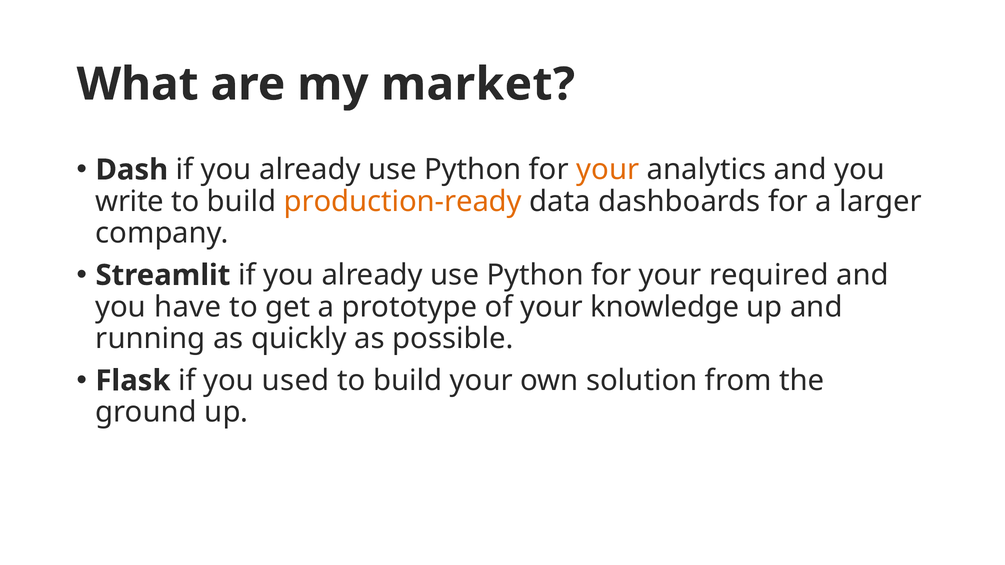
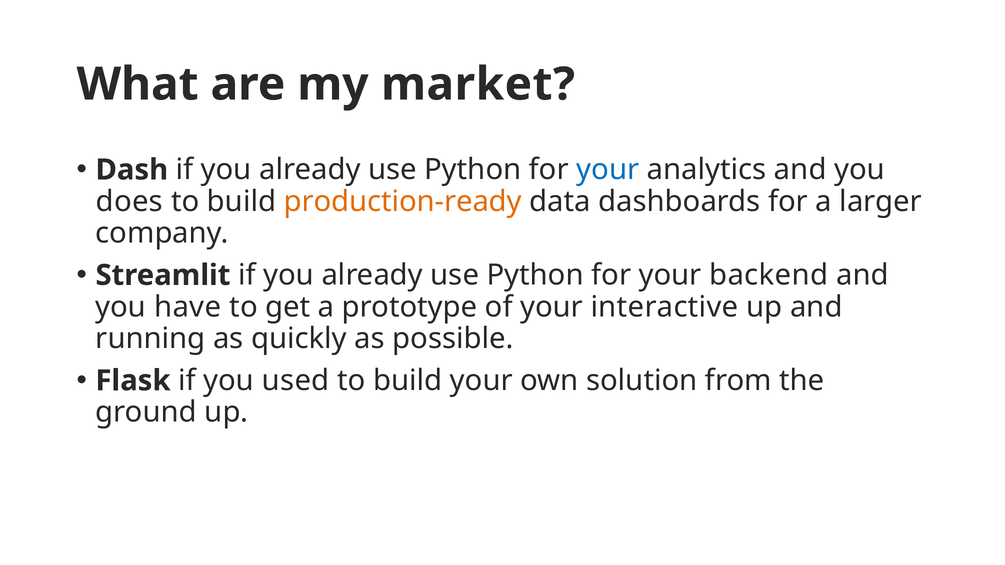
your at (608, 170) colour: orange -> blue
write: write -> does
required: required -> backend
knowledge: knowledge -> interactive
